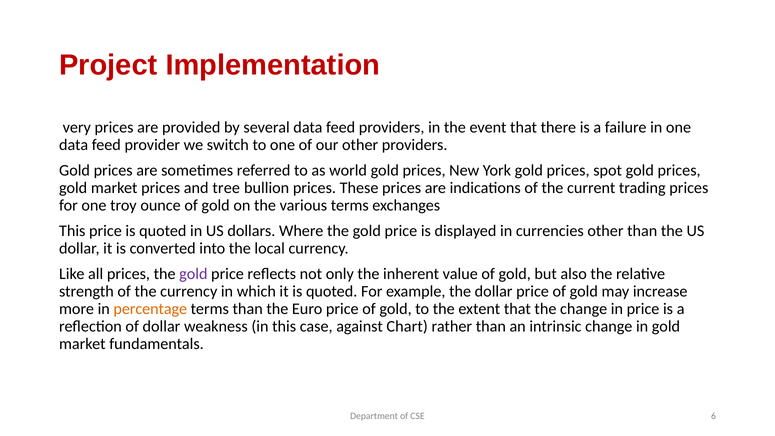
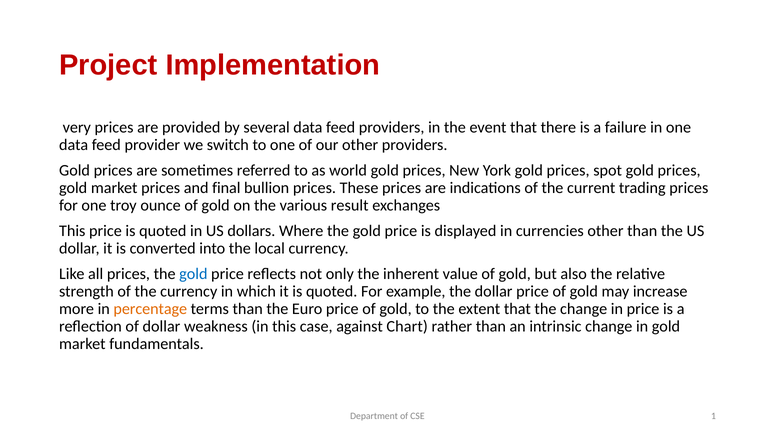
tree: tree -> final
various terms: terms -> result
gold at (193, 274) colour: purple -> blue
6: 6 -> 1
